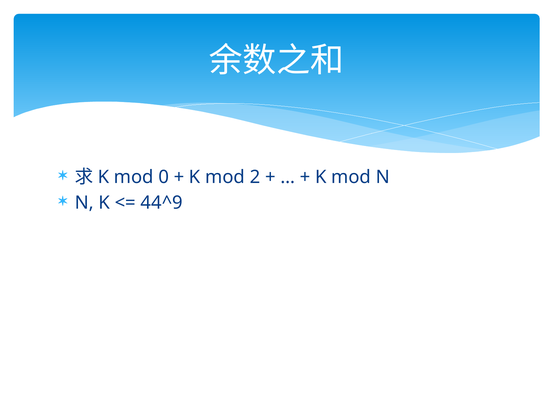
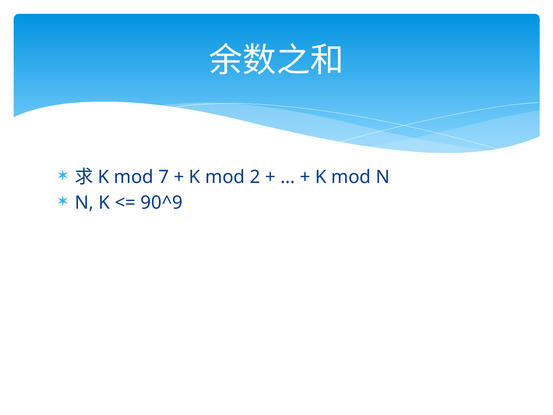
0: 0 -> 7
44^9: 44^9 -> 90^9
